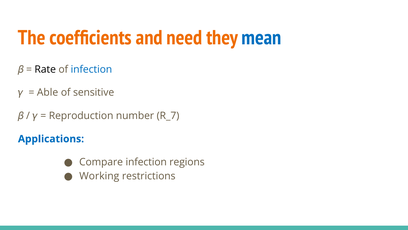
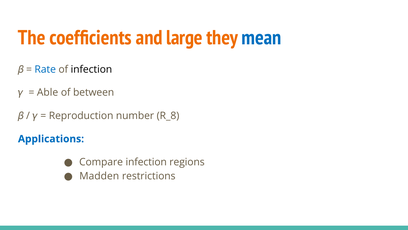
need: need -> large
Rate colour: black -> blue
infection at (91, 69) colour: blue -> black
sensitive: sensitive -> between
R_7: R_7 -> R_8
Working: Working -> Madden
